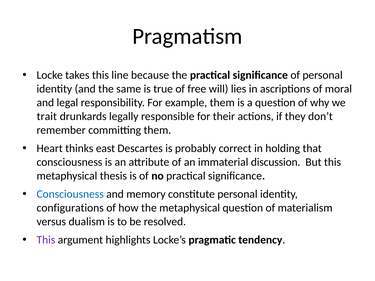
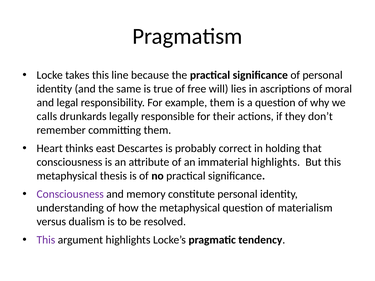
trait: trait -> calls
immaterial discussion: discussion -> highlights
Consciousness at (70, 194) colour: blue -> purple
configurations: configurations -> understanding
